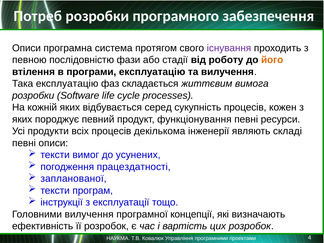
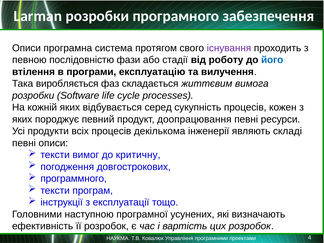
Потреб: Потреб -> Larman
його colour: orange -> blue
Така експлуатацію: експлуатацію -> виробляється
функціонування: функціонування -> доопрацювання
усунених: усунених -> критичну
працездатності: працездатності -> довгострокових
запланованої: запланованої -> программного
Головними вилучення: вилучення -> наступною
концепції: концепції -> усунених
